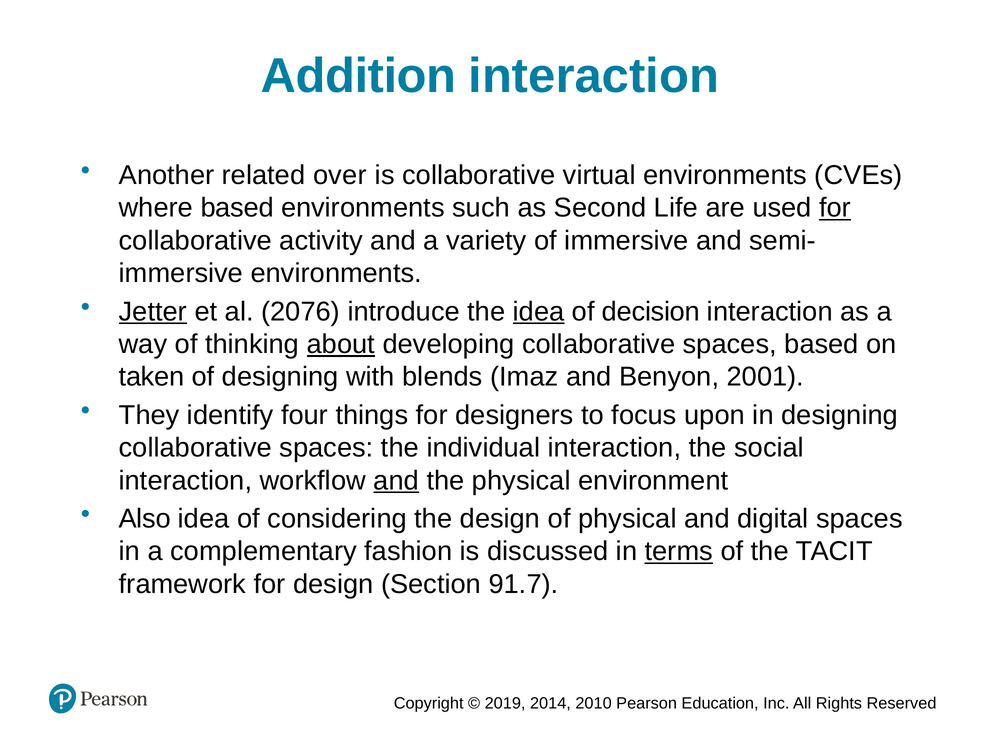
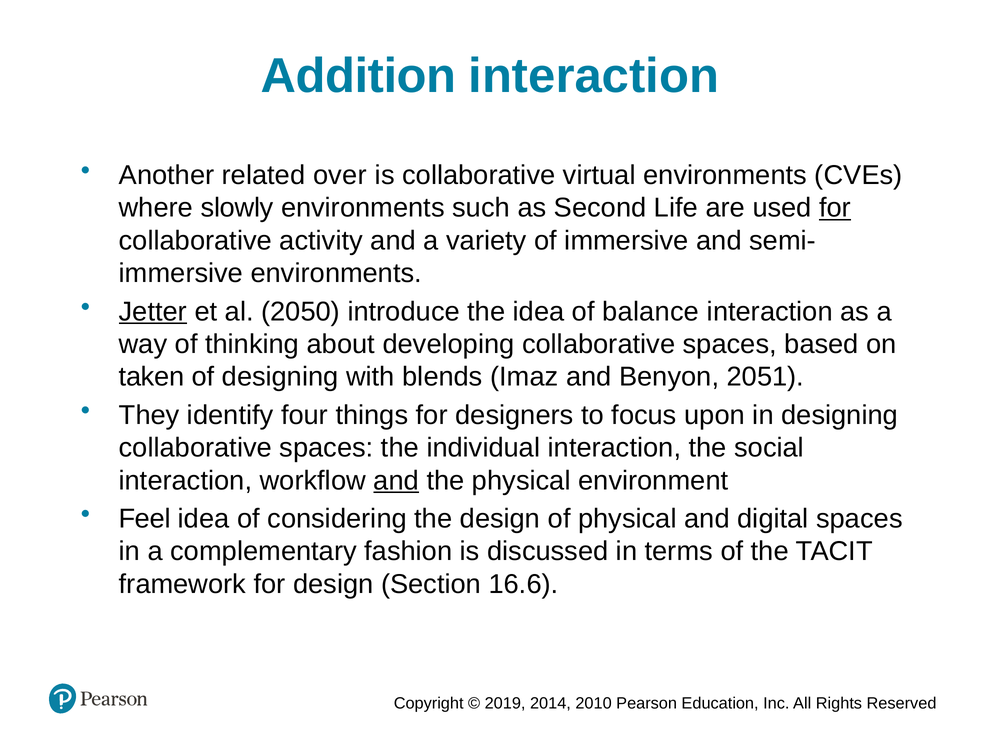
where based: based -> slowly
2076: 2076 -> 2050
idea at (539, 312) underline: present -> none
decision: decision -> balance
about underline: present -> none
2001: 2001 -> 2051
Also: Also -> Feel
terms underline: present -> none
91.7: 91.7 -> 16.6
